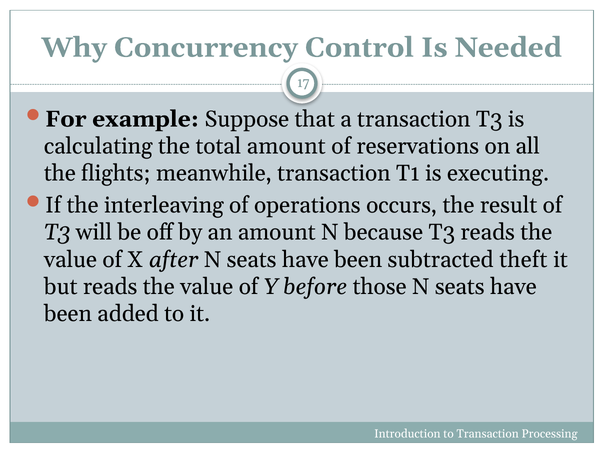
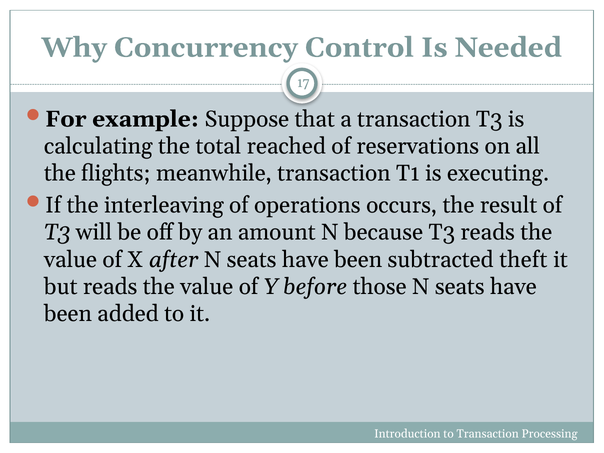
total amount: amount -> reached
